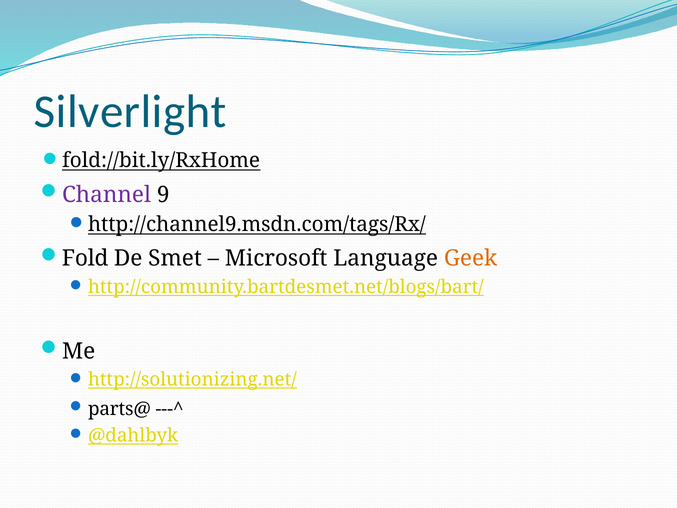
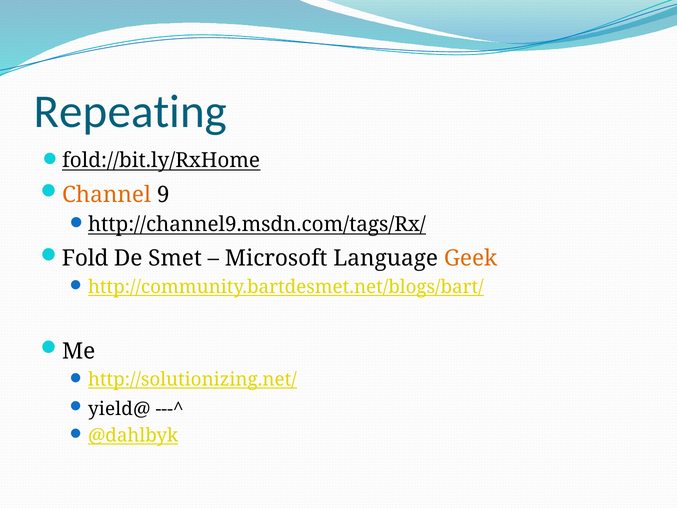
Silverlight: Silverlight -> Repeating
Channel colour: purple -> orange
parts@: parts@ -> yield@
